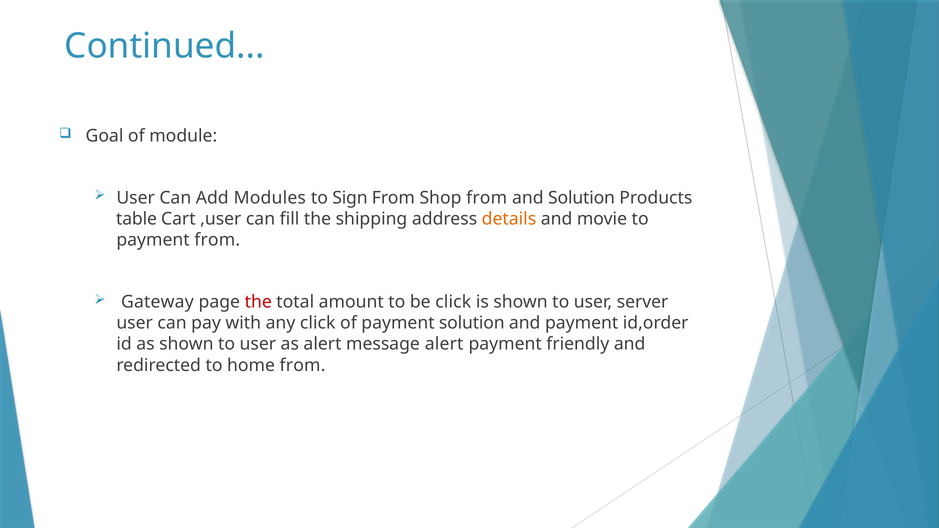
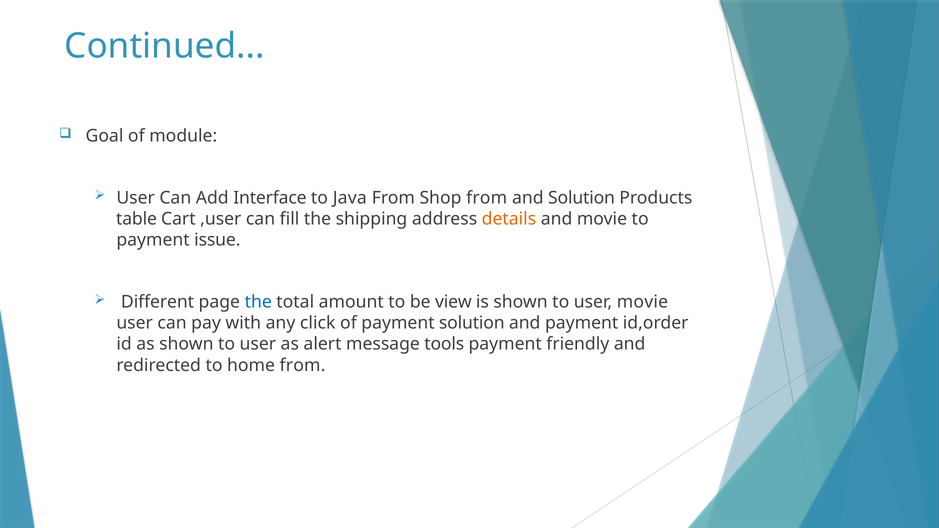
Modules: Modules -> Interface
Sign: Sign -> Java
payment from: from -> issue
Gateway: Gateway -> Different
the at (258, 302) colour: red -> blue
be click: click -> view
user server: server -> movie
message alert: alert -> tools
